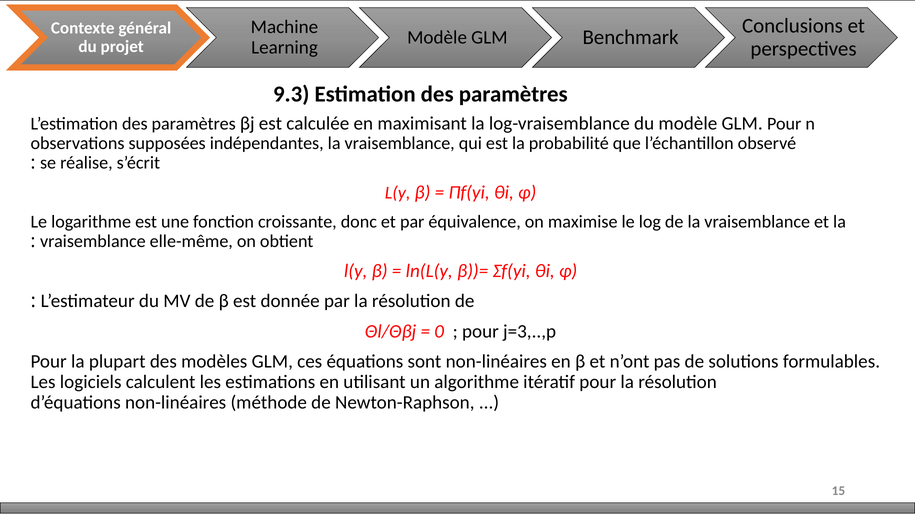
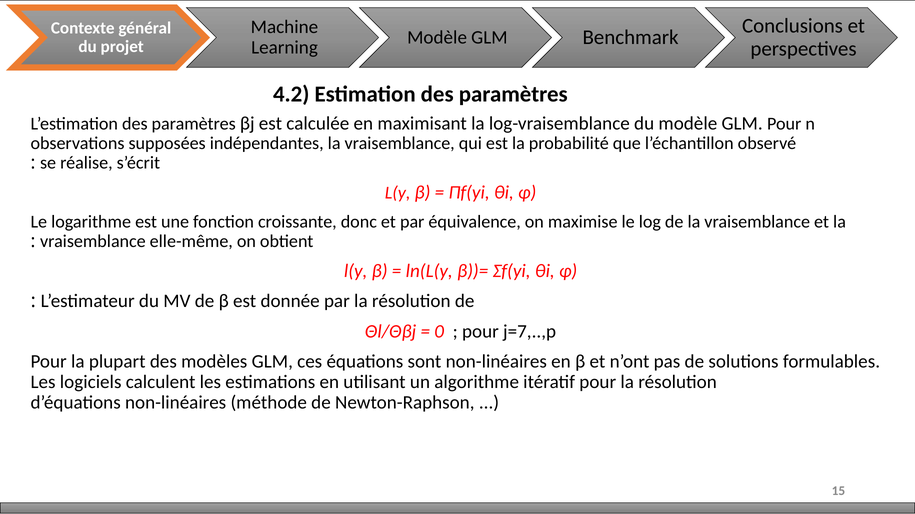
9.3: 9.3 -> 4.2
j=3,..,p: j=3,..,p -> j=7,..,p
